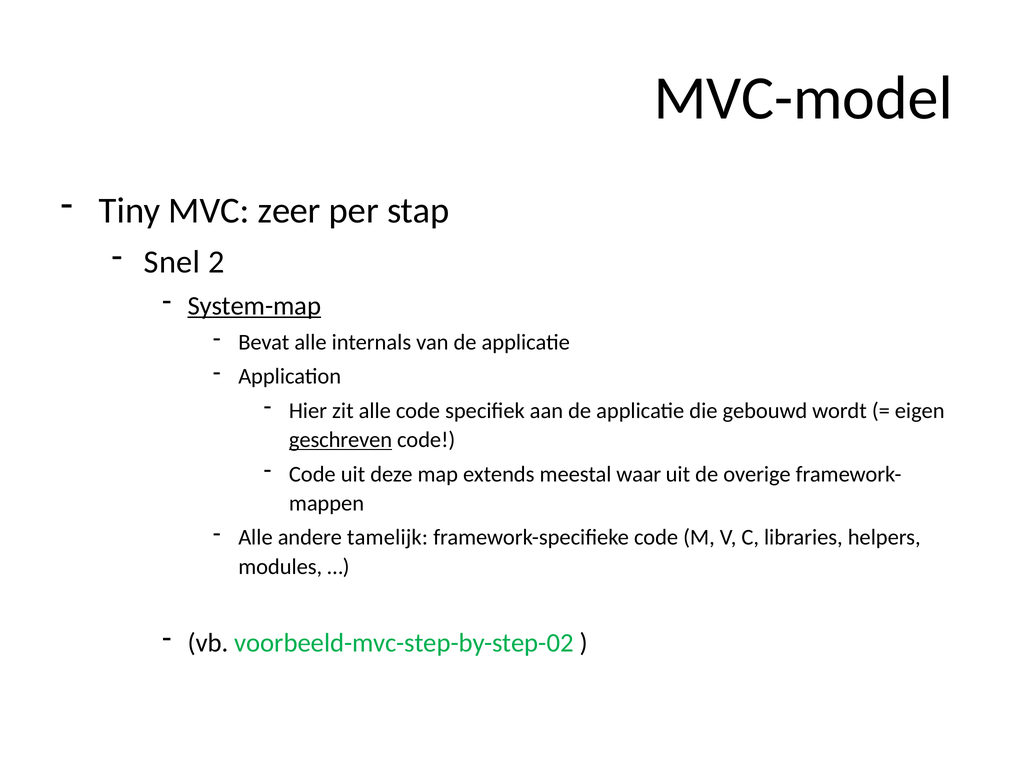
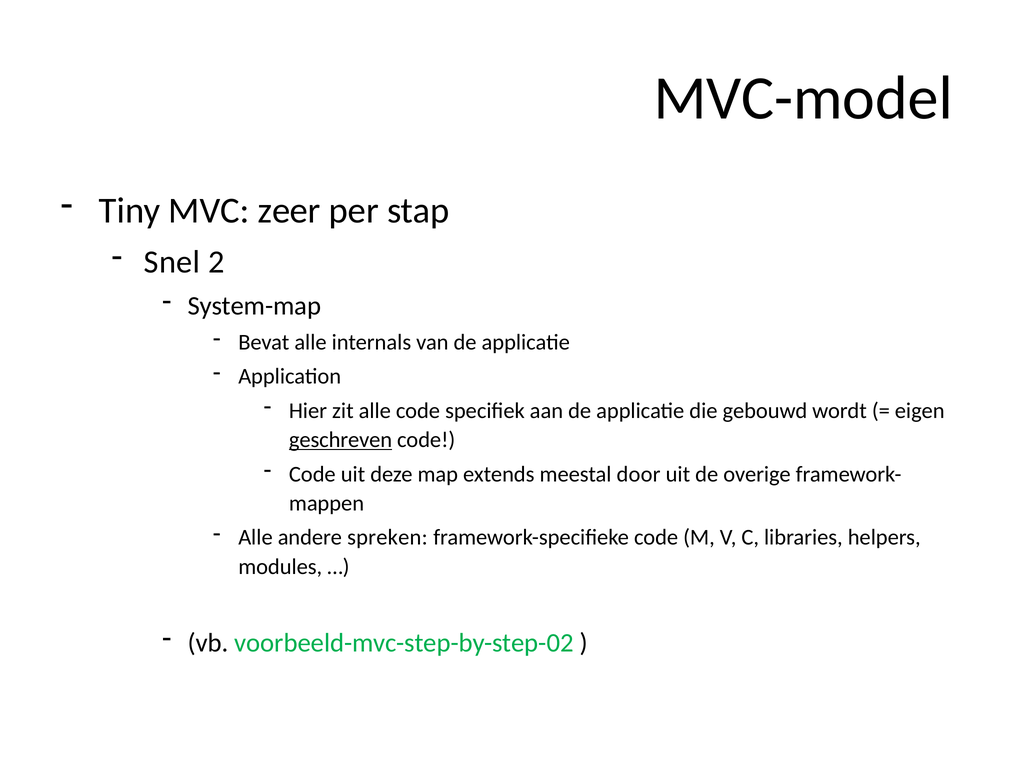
System-map underline: present -> none
waar: waar -> door
tamelijk: tamelijk -> spreken
